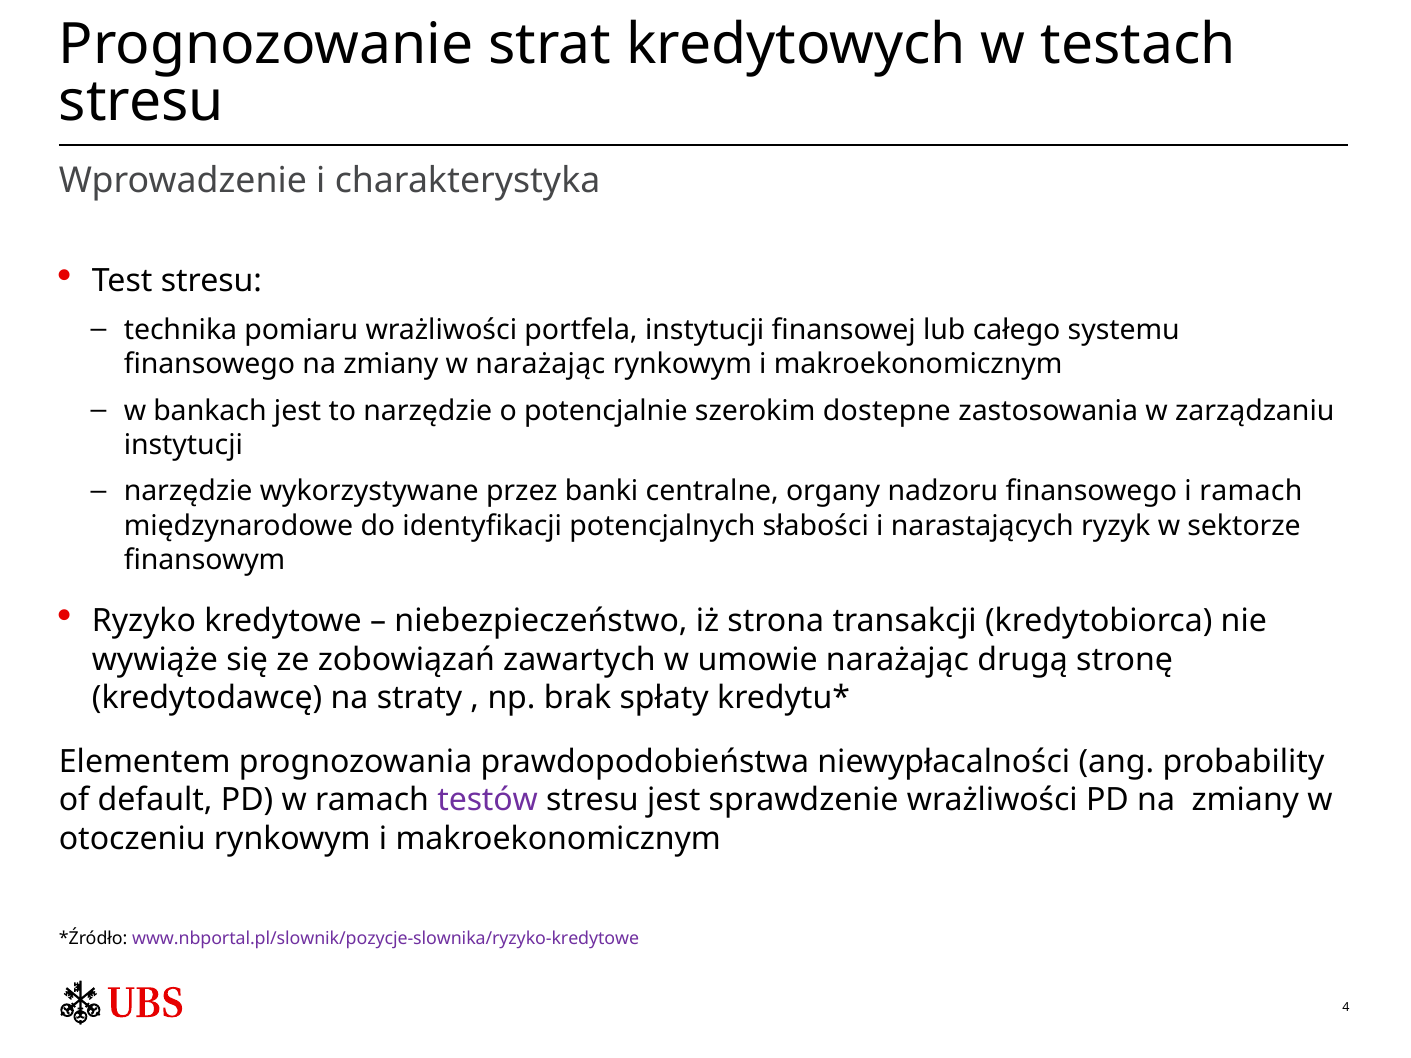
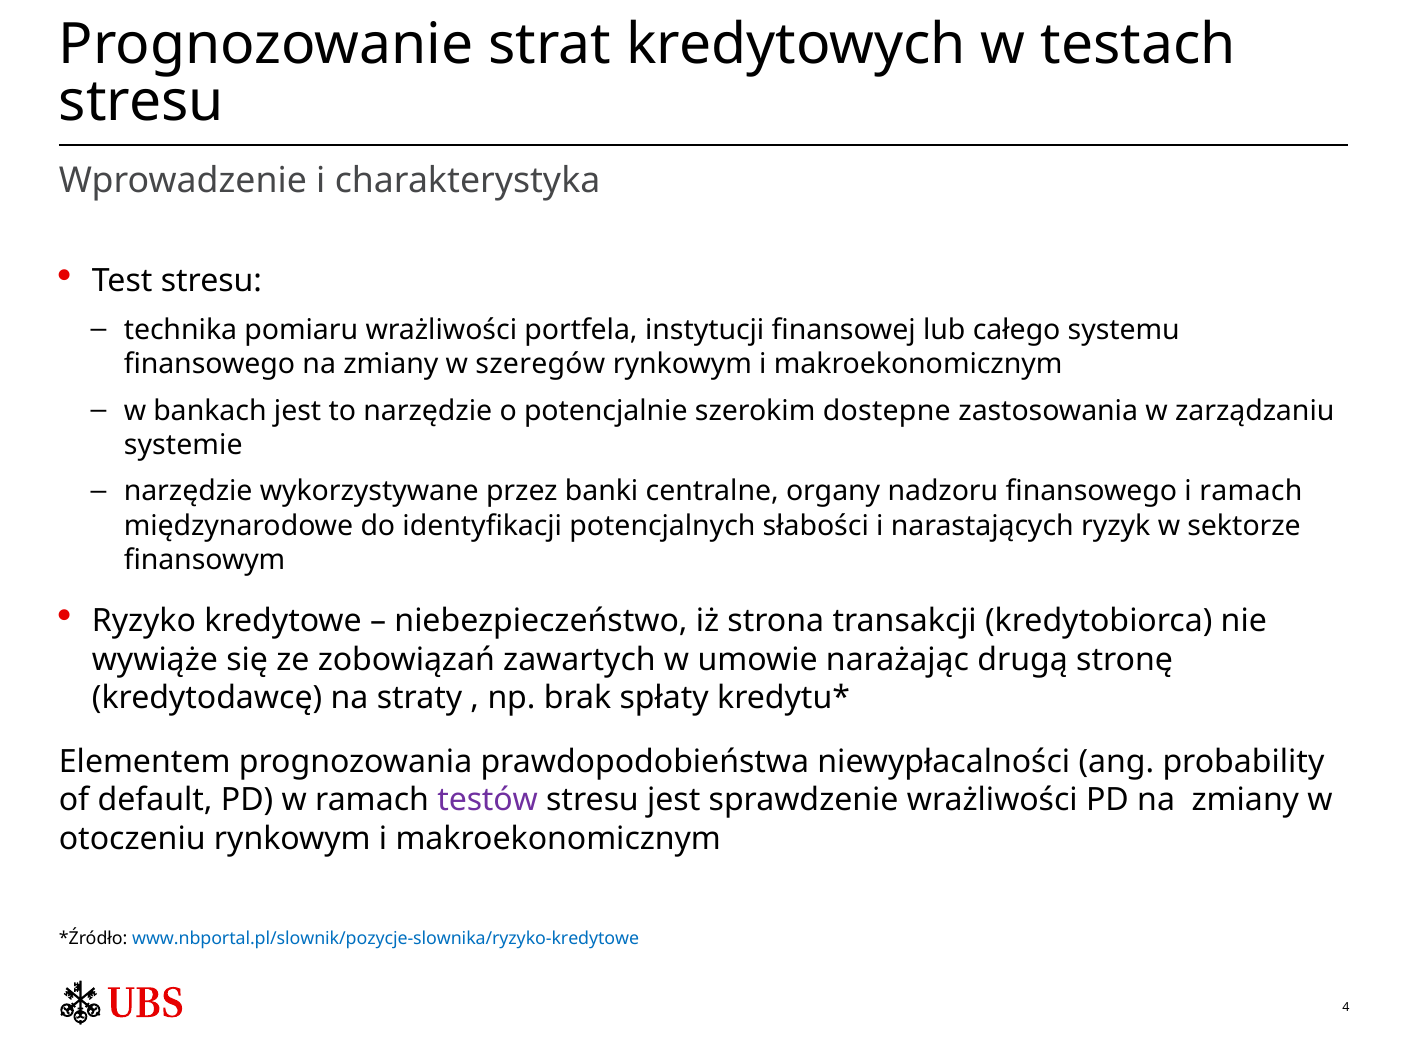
w narażając: narażając -> szeregów
instytucji at (183, 445): instytucji -> systemie
www.nbportal.pl/slownik/pozycje-slownika/ryzyko-kredytowe colour: purple -> blue
